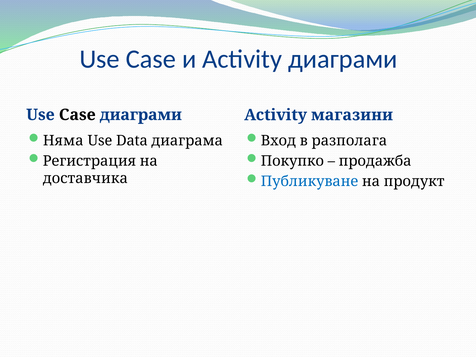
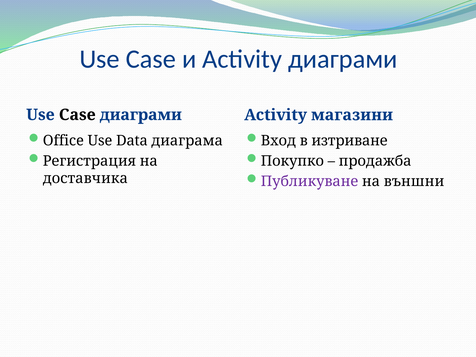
Няма: Няма -> Office
разполага: разполага -> изтриване
Публикуване colour: blue -> purple
продукт: продукт -> външни
